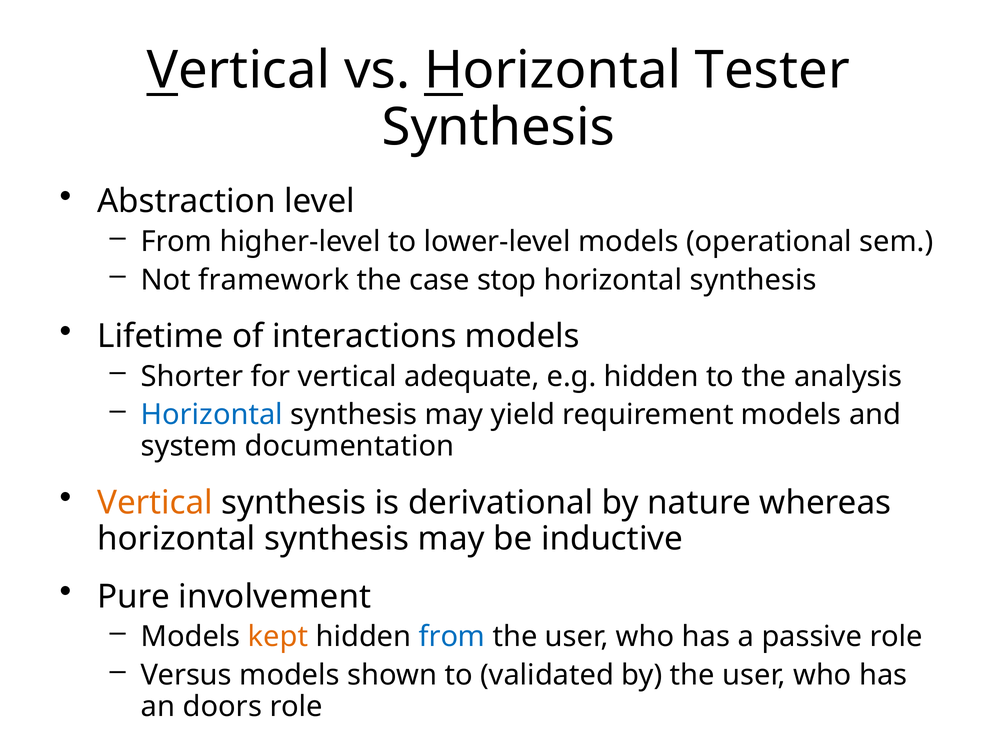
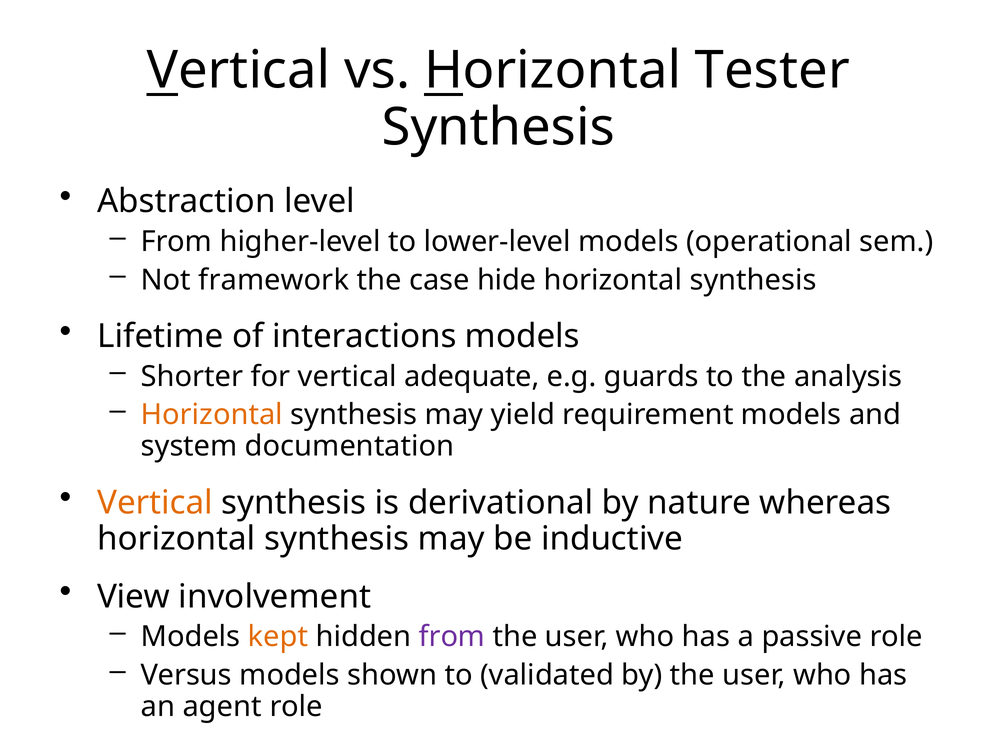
stop: stop -> hide
e.g hidden: hidden -> guards
Horizontal at (212, 415) colour: blue -> orange
Pure: Pure -> View
from at (452, 638) colour: blue -> purple
doors: doors -> agent
